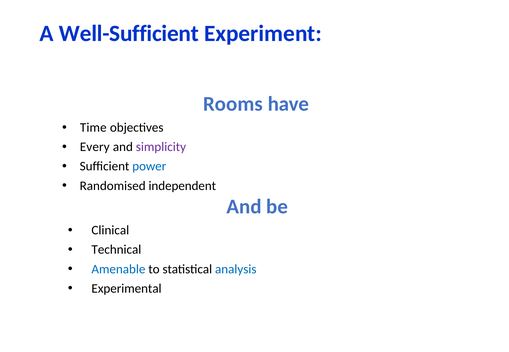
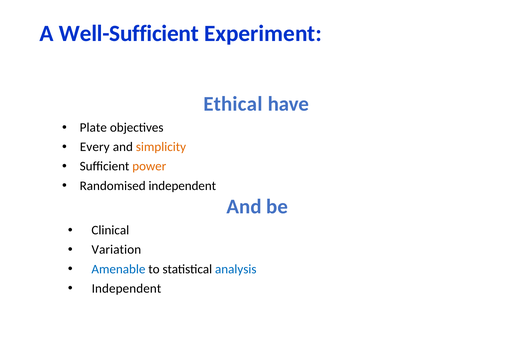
Rooms: Rooms -> Ethical
Time: Time -> Plate
simplicity colour: purple -> orange
power colour: blue -> orange
Technical: Technical -> Variation
Experimental at (127, 289): Experimental -> Independent
